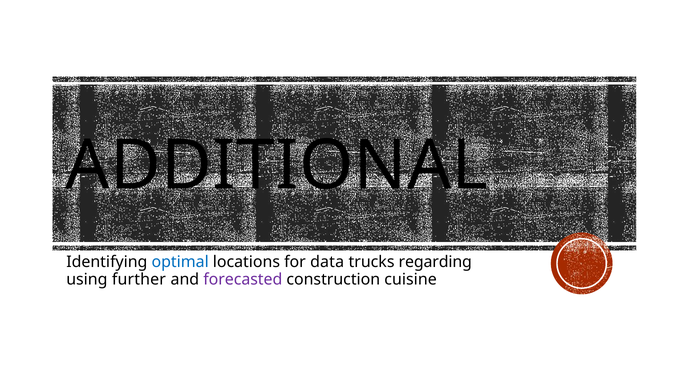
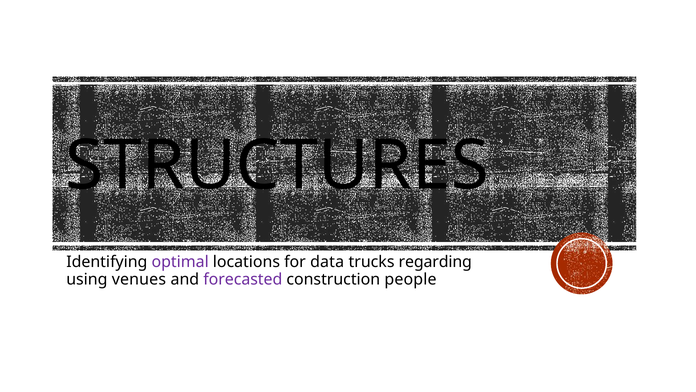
ADDITIONAL: ADDITIONAL -> STRUCTURES
optimal colour: blue -> purple
further: further -> venues
cuisine: cuisine -> people
